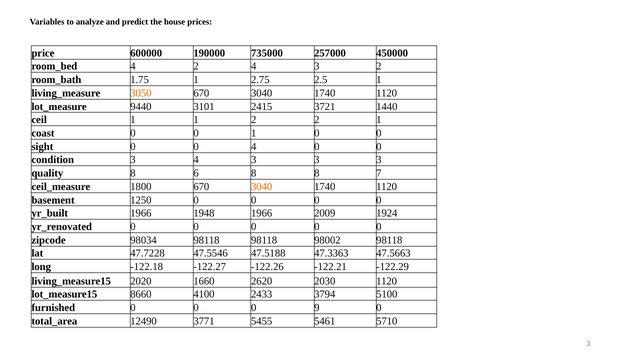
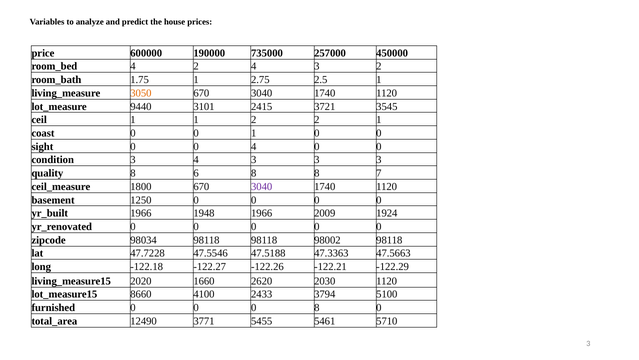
1440: 1440 -> 3545
3040 at (262, 186) colour: orange -> purple
0 9: 9 -> 8
